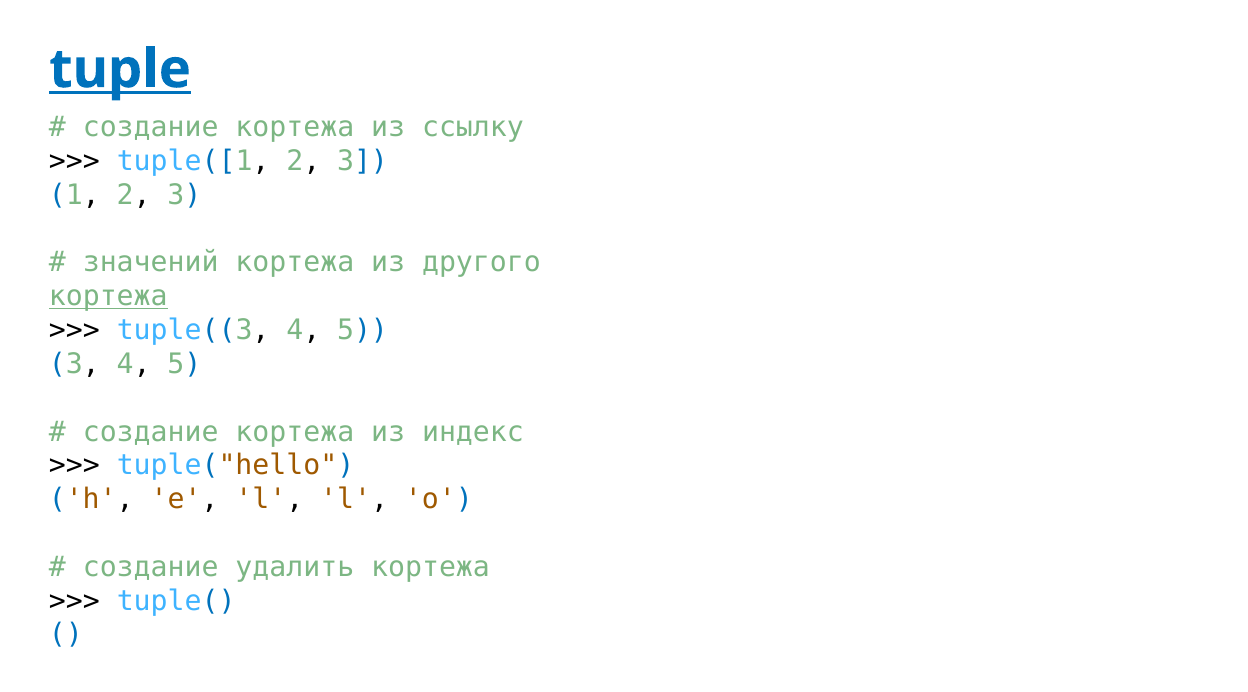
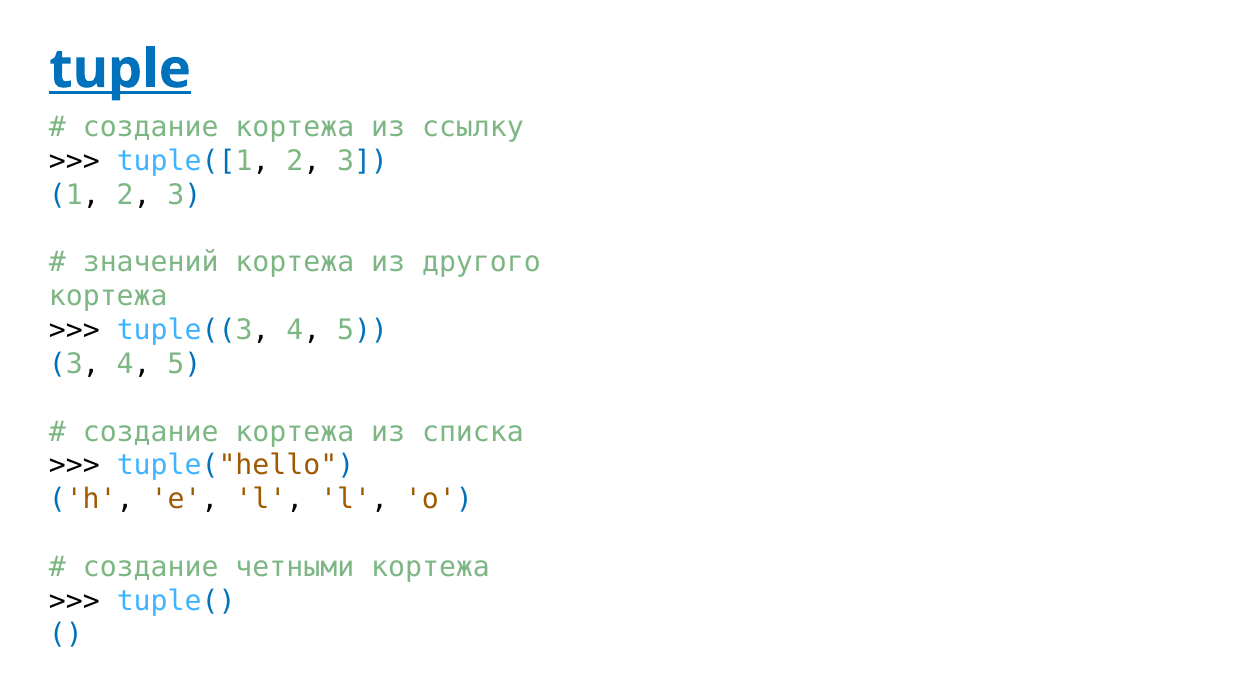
кортежа at (108, 296) underline: present -> none
индекс: индекс -> списка
удалить: удалить -> четными
